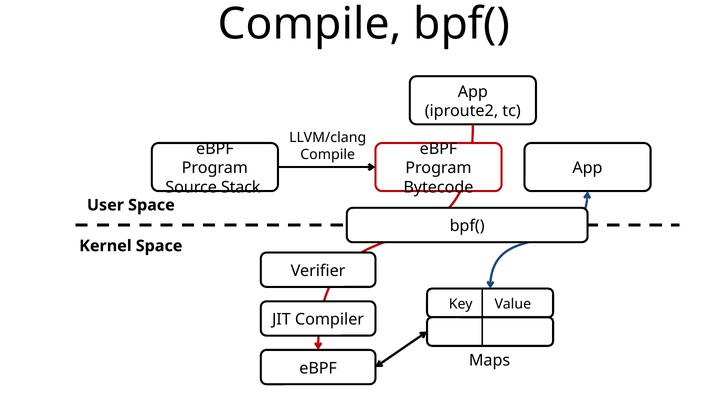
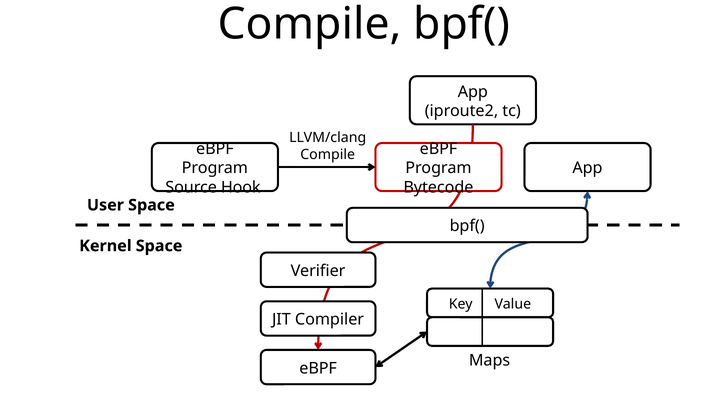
Stack: Stack -> Hook
